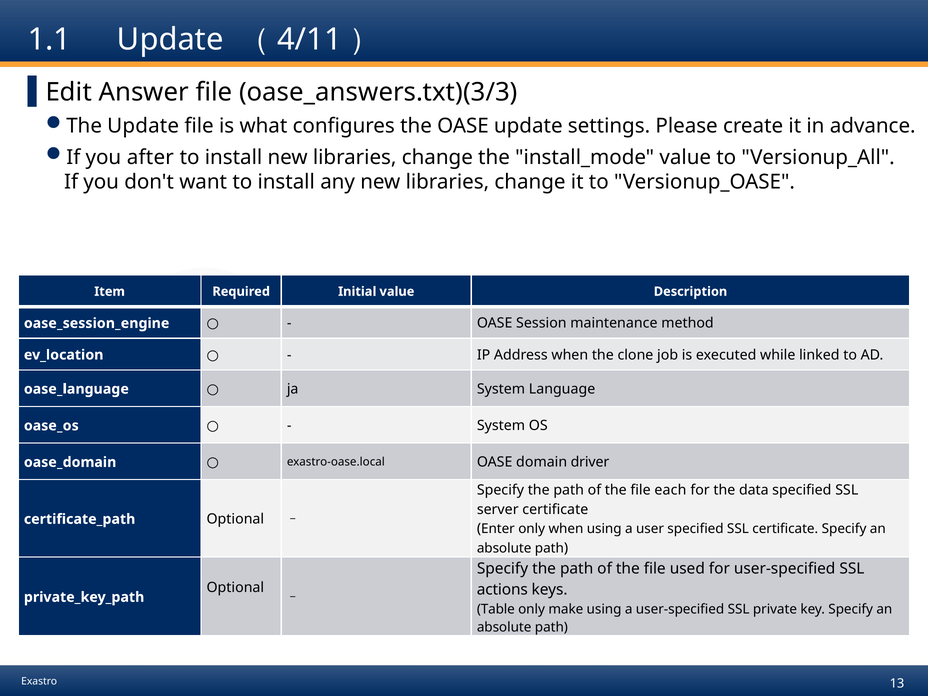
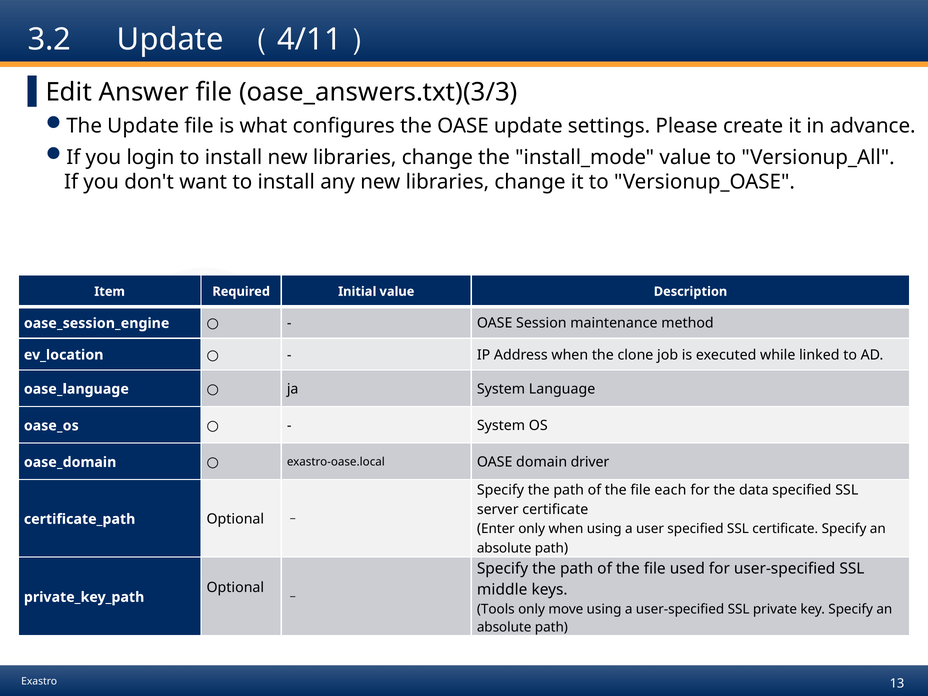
1.1: 1.1 -> 3.2
after: after -> login
actions: actions -> middle
Table: Table -> Tools
make: make -> move
